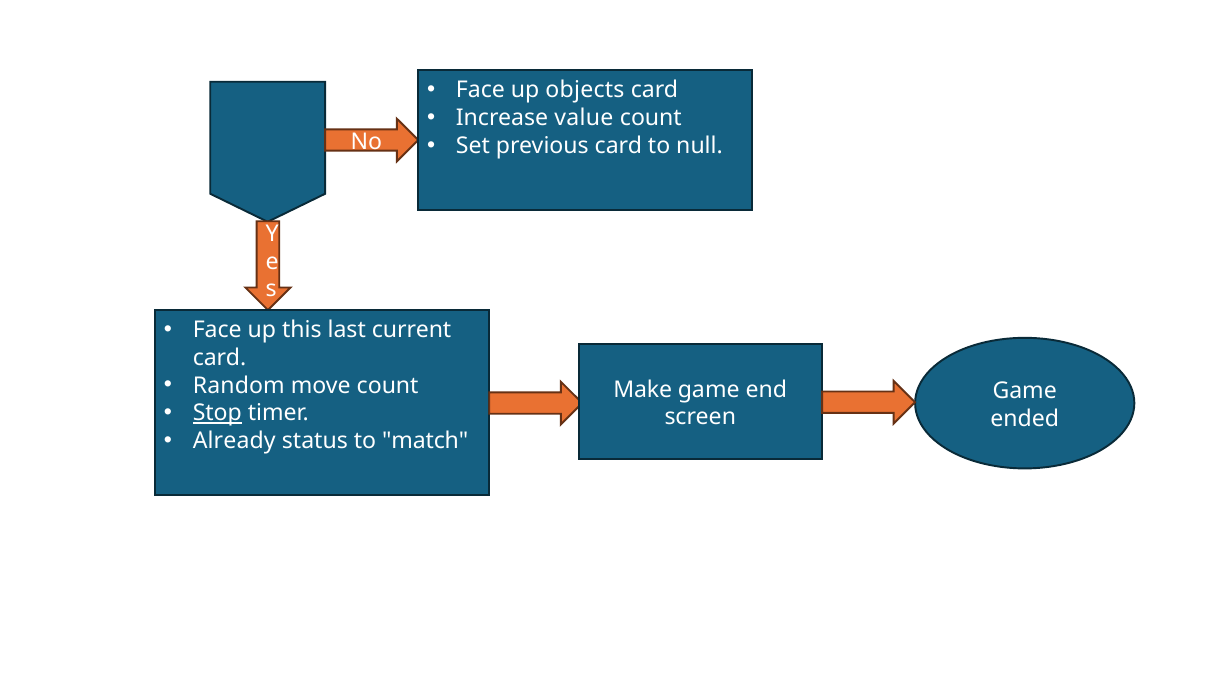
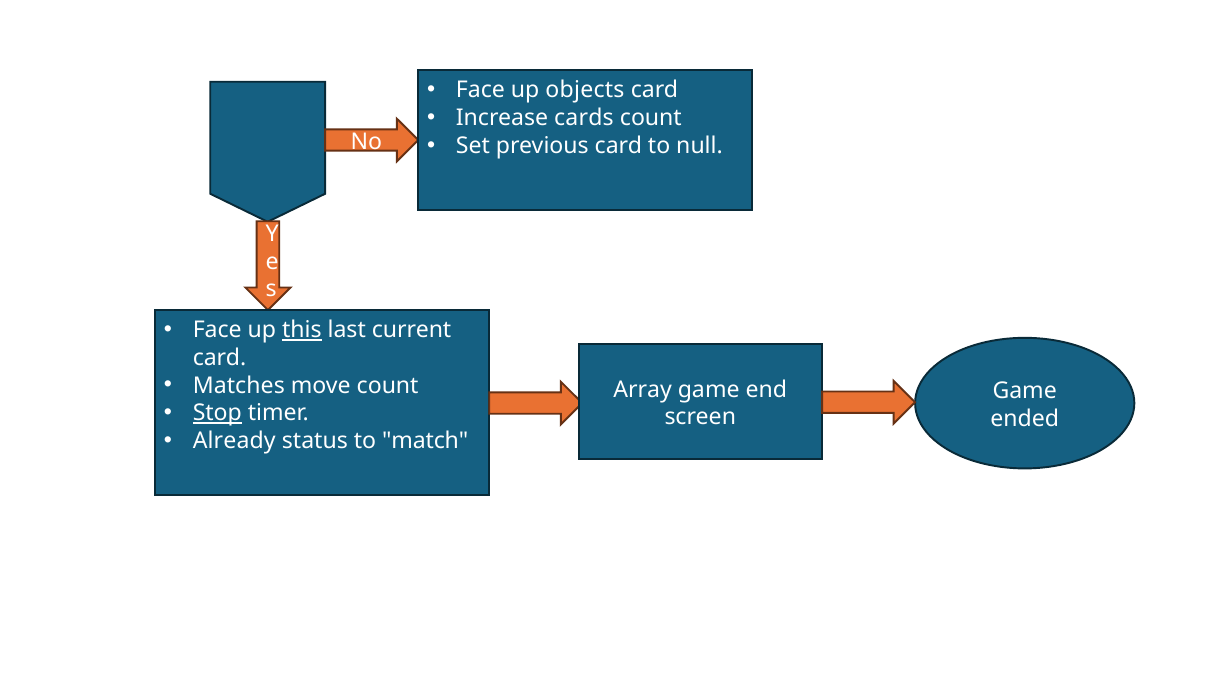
value: value -> cards
this underline: none -> present
Random: Random -> Matches
Make: Make -> Array
